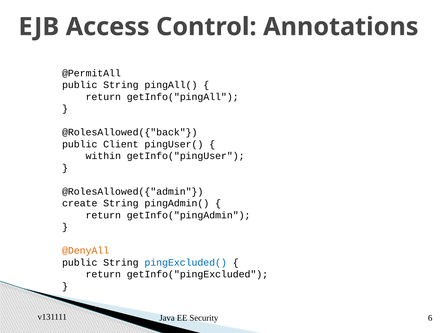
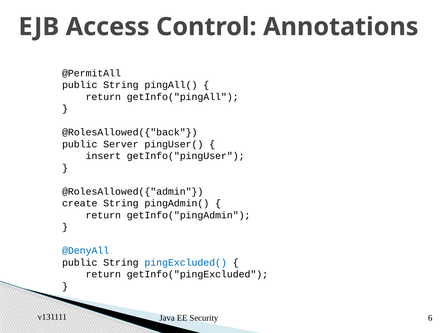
Client: Client -> Server
within: within -> insert
@DenyAll colour: orange -> blue
